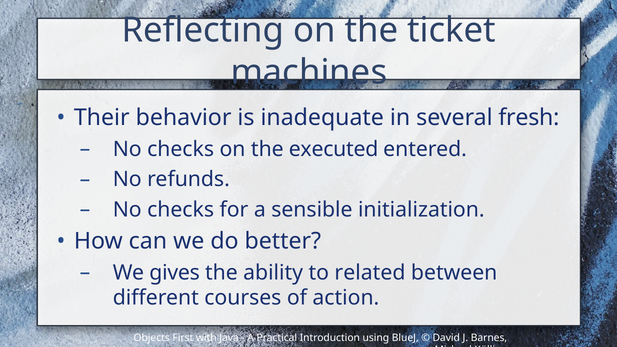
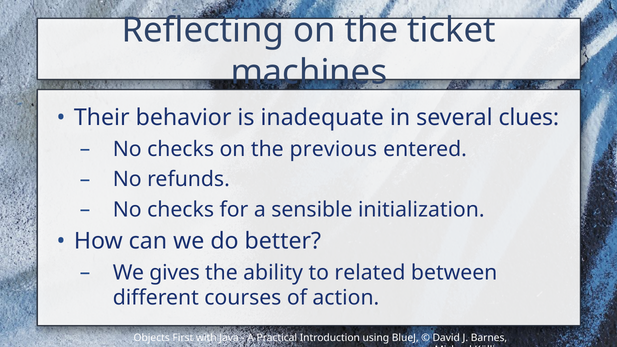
fresh: fresh -> clues
executed: executed -> previous
